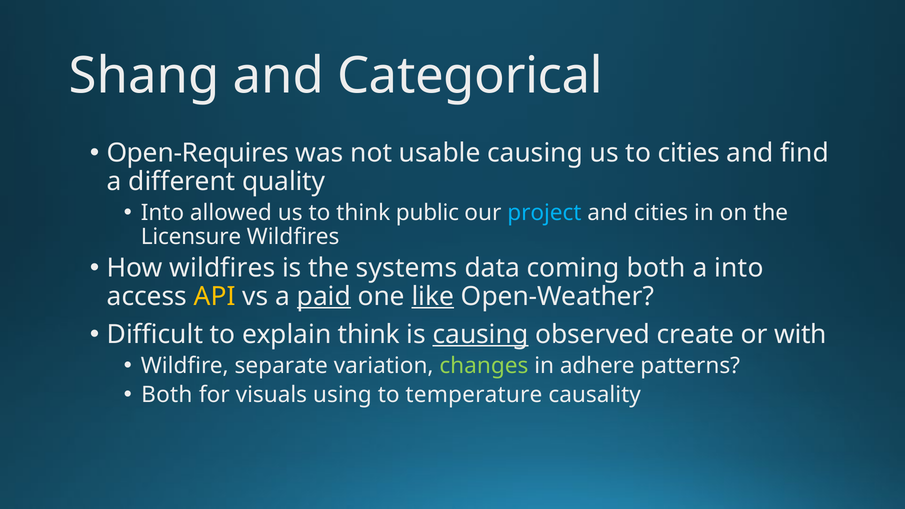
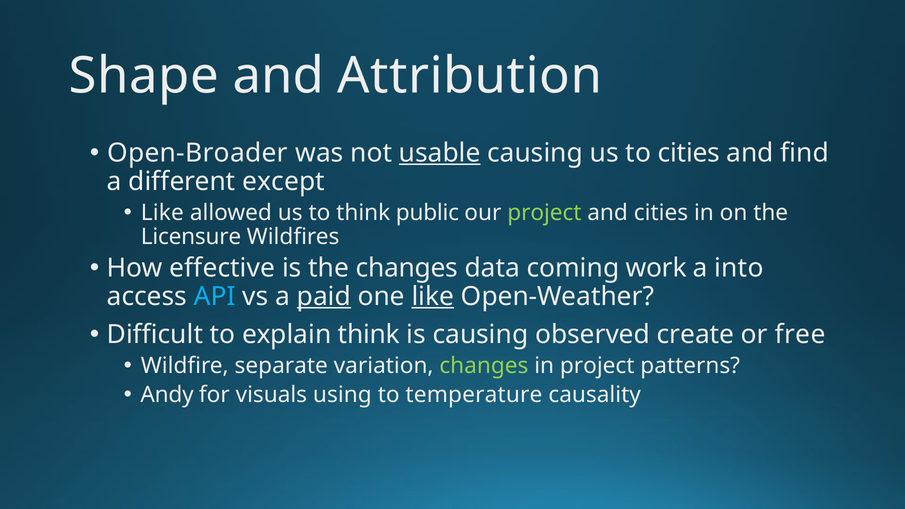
Shang: Shang -> Shape
Categorical: Categorical -> Attribution
Open-Requires: Open-Requires -> Open-Broader
usable underline: none -> present
quality: quality -> except
Into at (162, 213): Into -> Like
project at (544, 213) colour: light blue -> light green
How wildfires: wildfires -> effective
the systems: systems -> changes
coming both: both -> work
API colour: yellow -> light blue
causing at (480, 334) underline: present -> none
with: with -> free
in adhere: adhere -> project
Both at (167, 395): Both -> Andy
